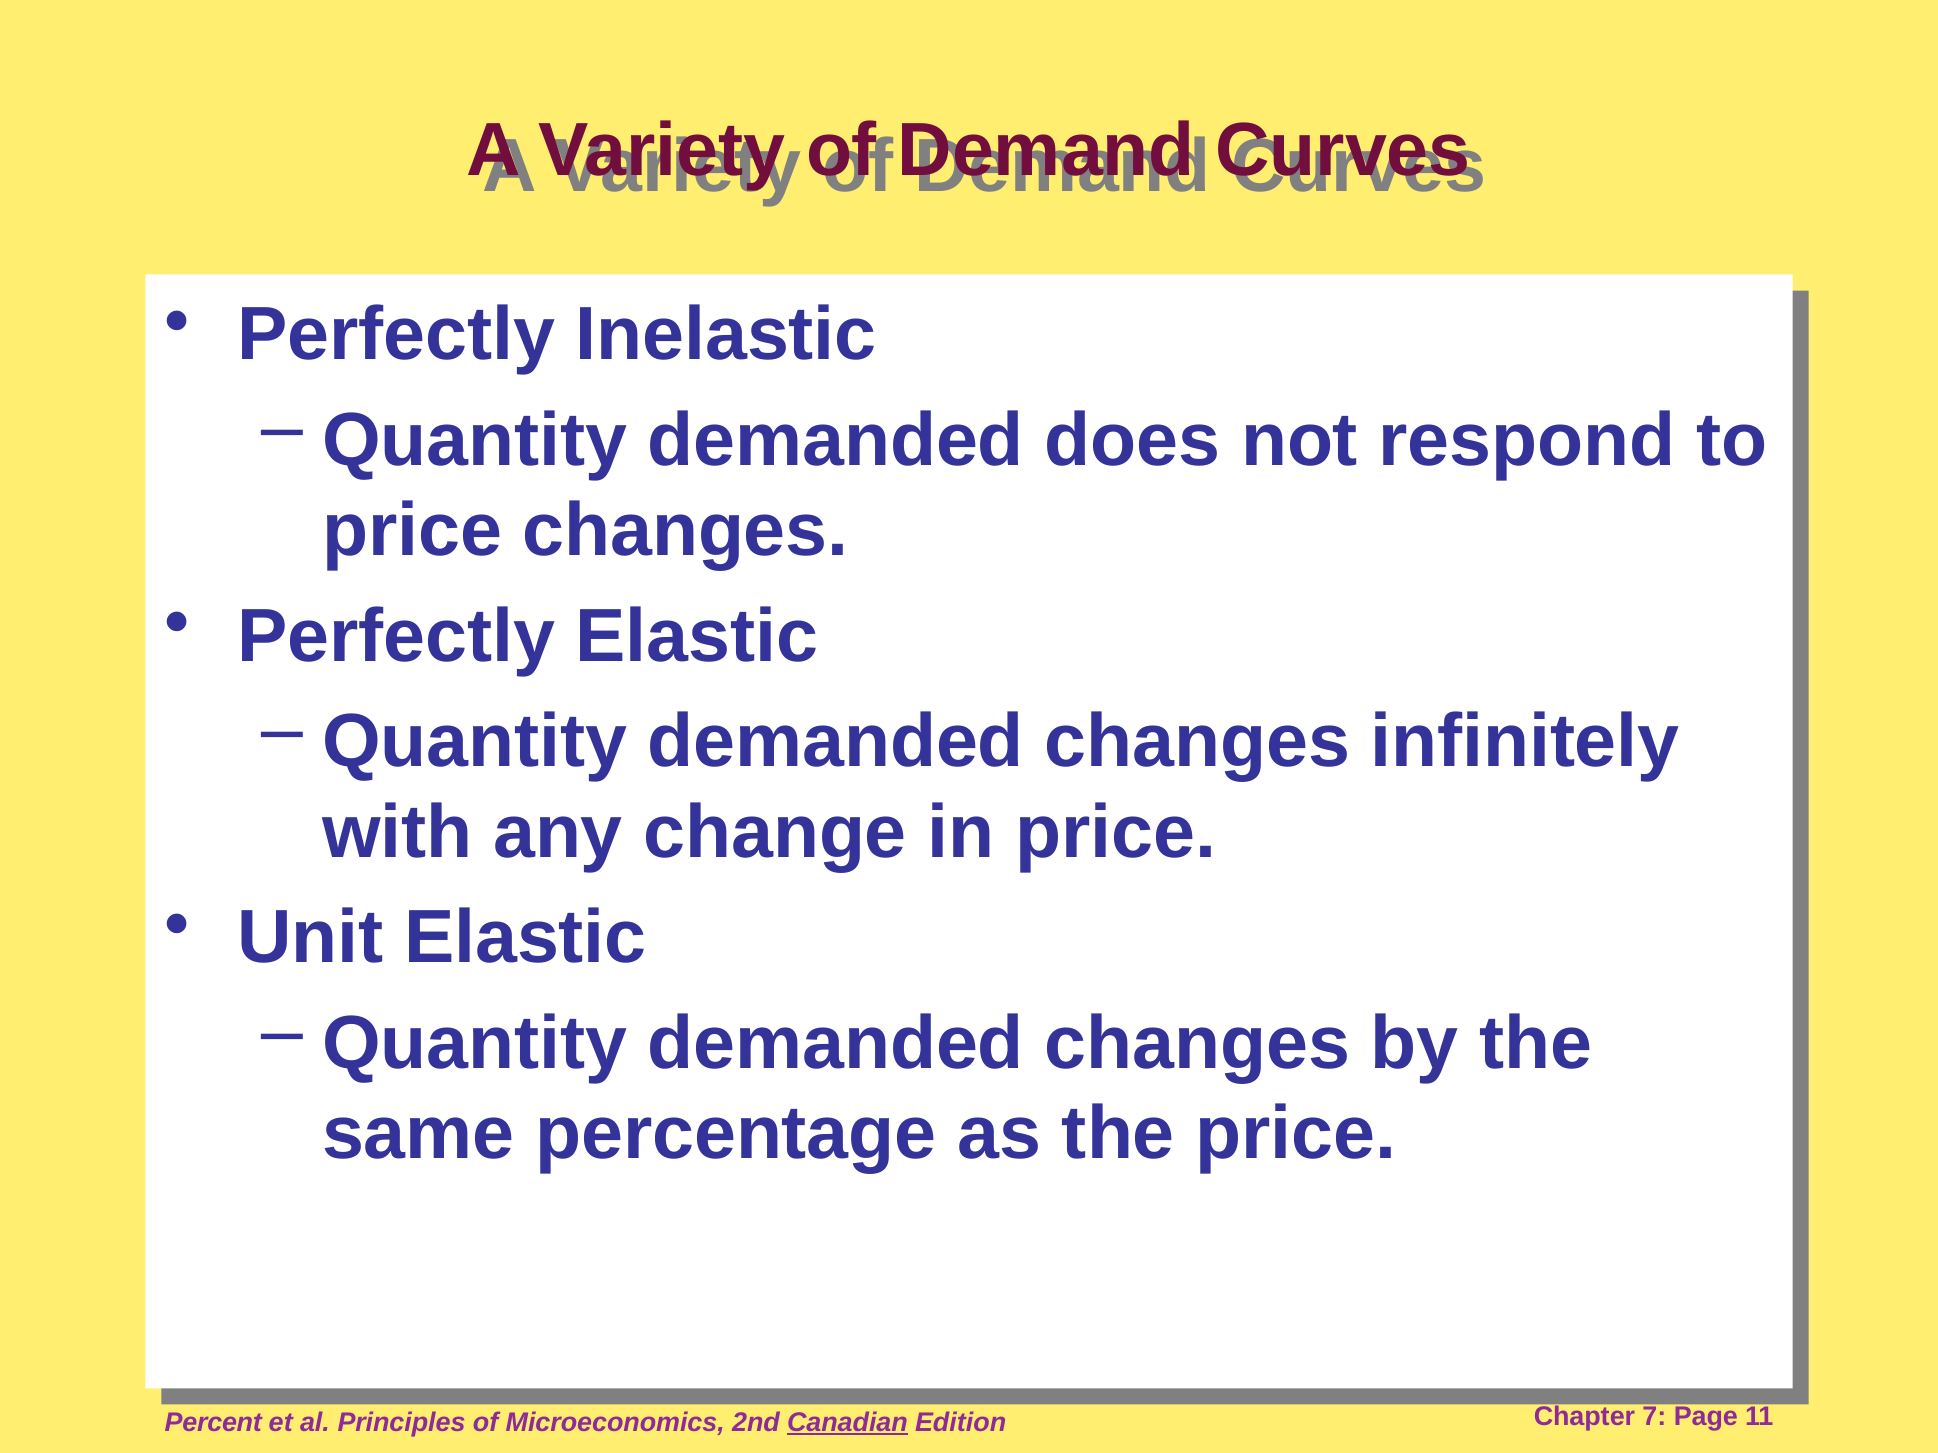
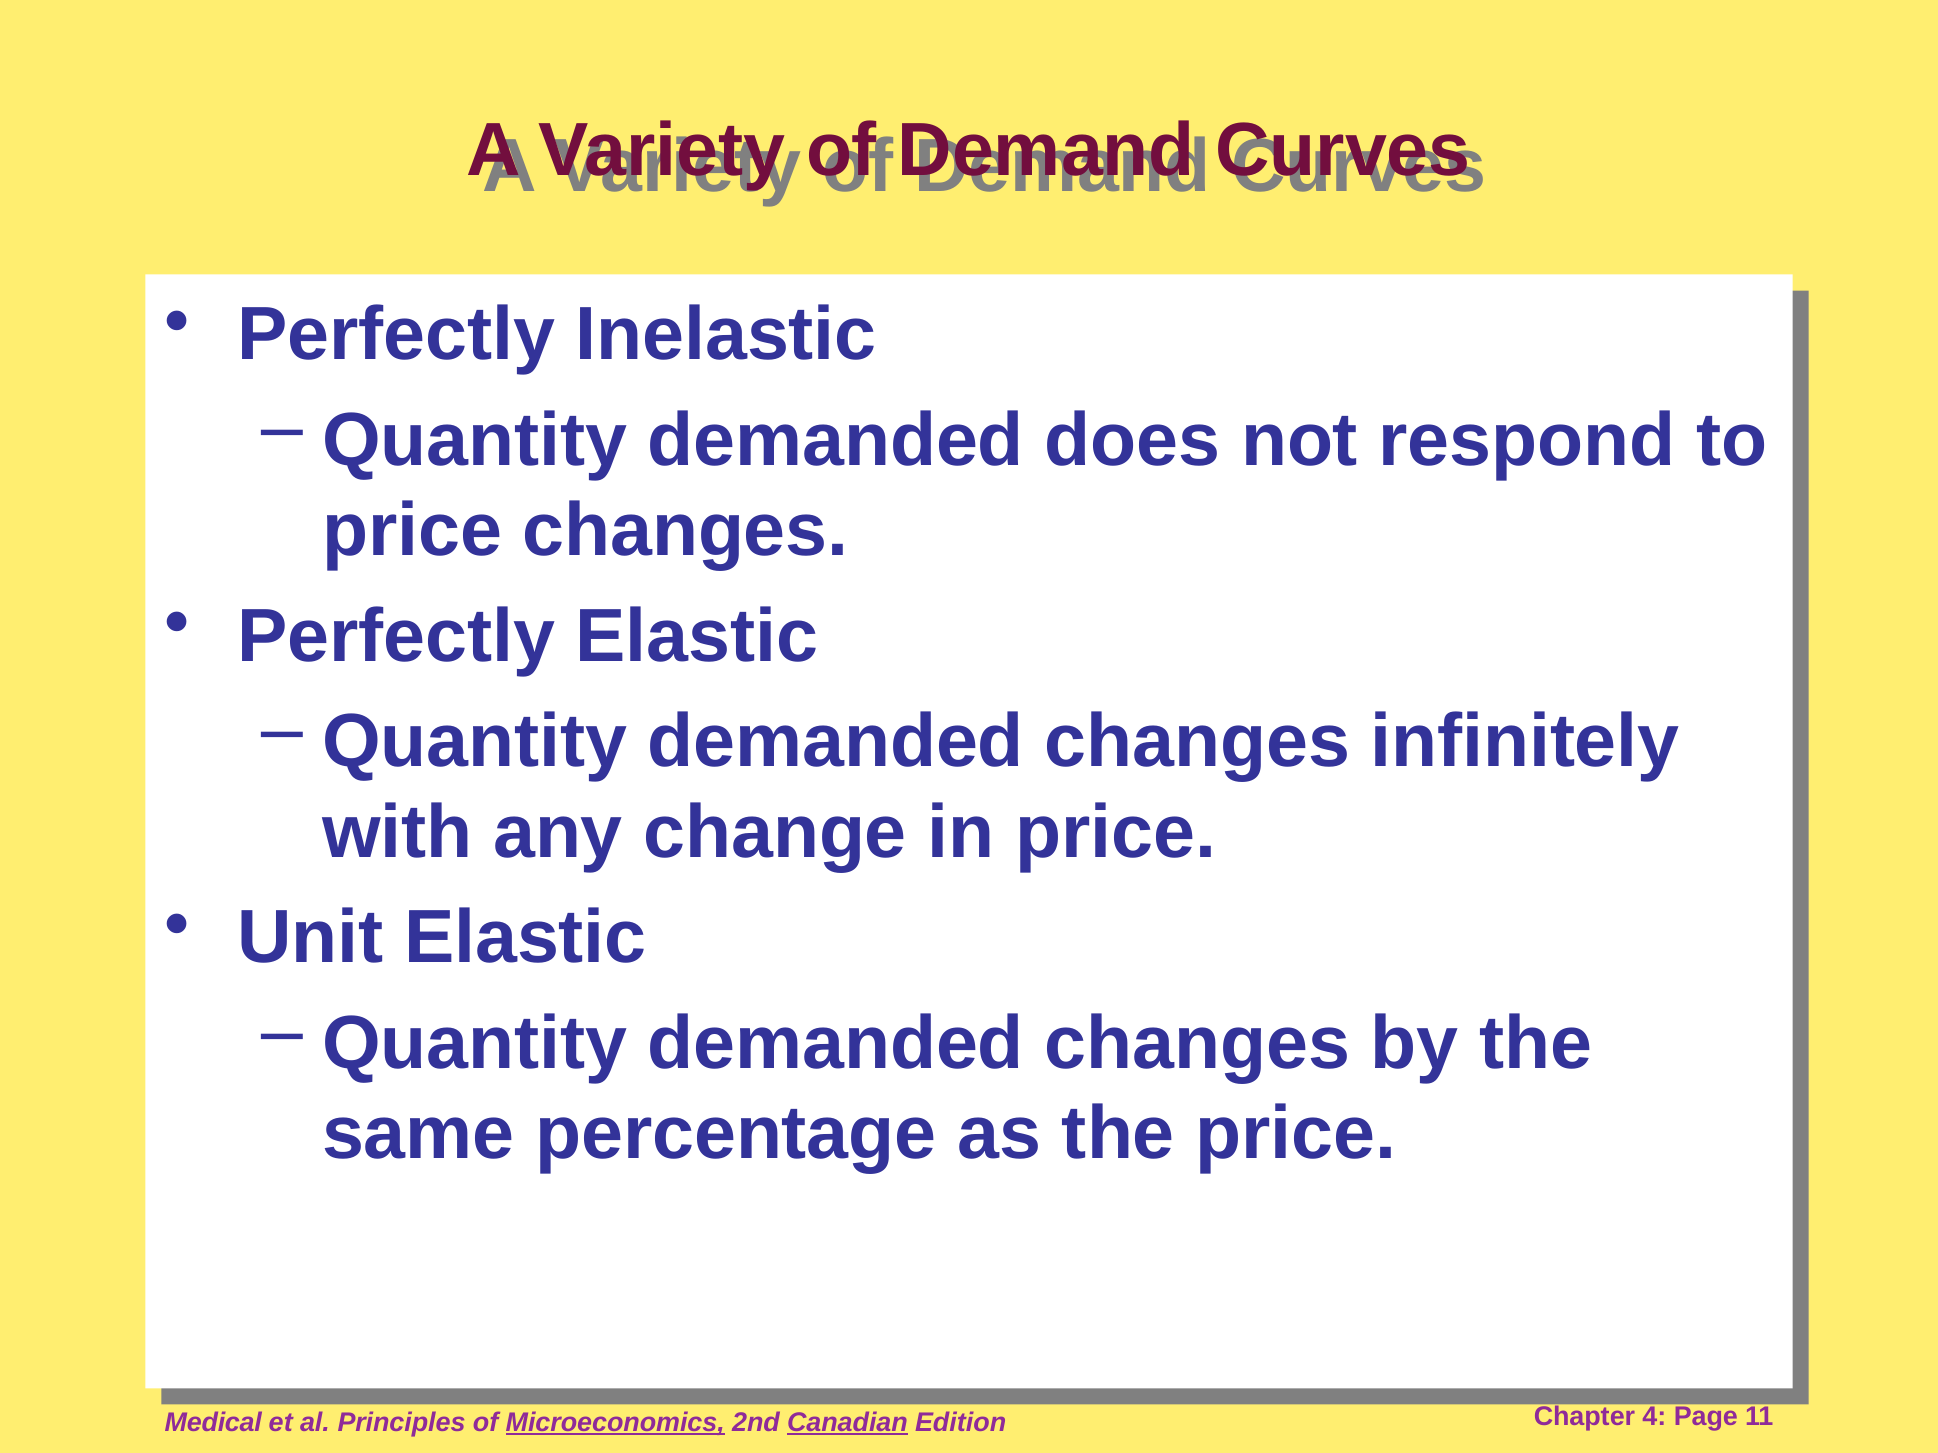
Percent: Percent -> Medical
Microeconomics underline: none -> present
7: 7 -> 4
